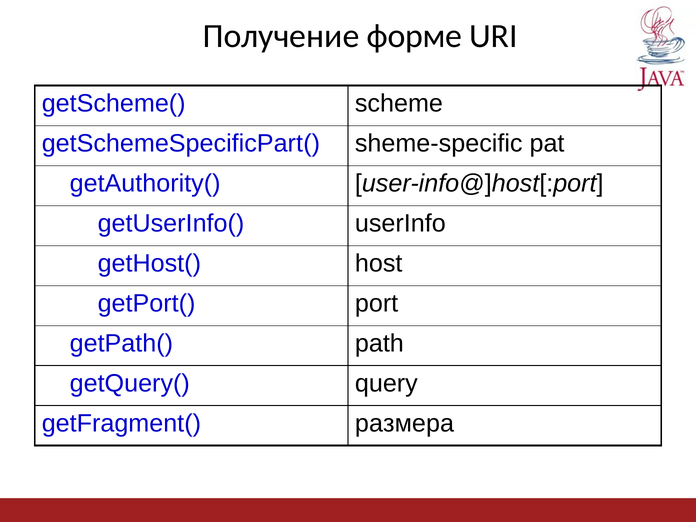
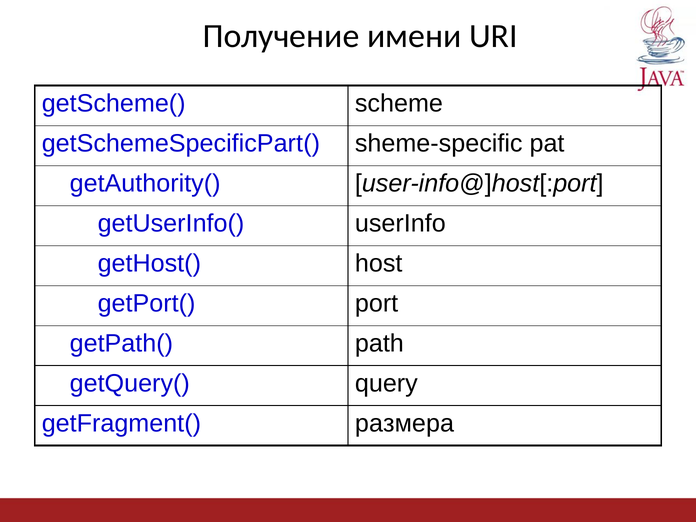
форме: форме -> имени
